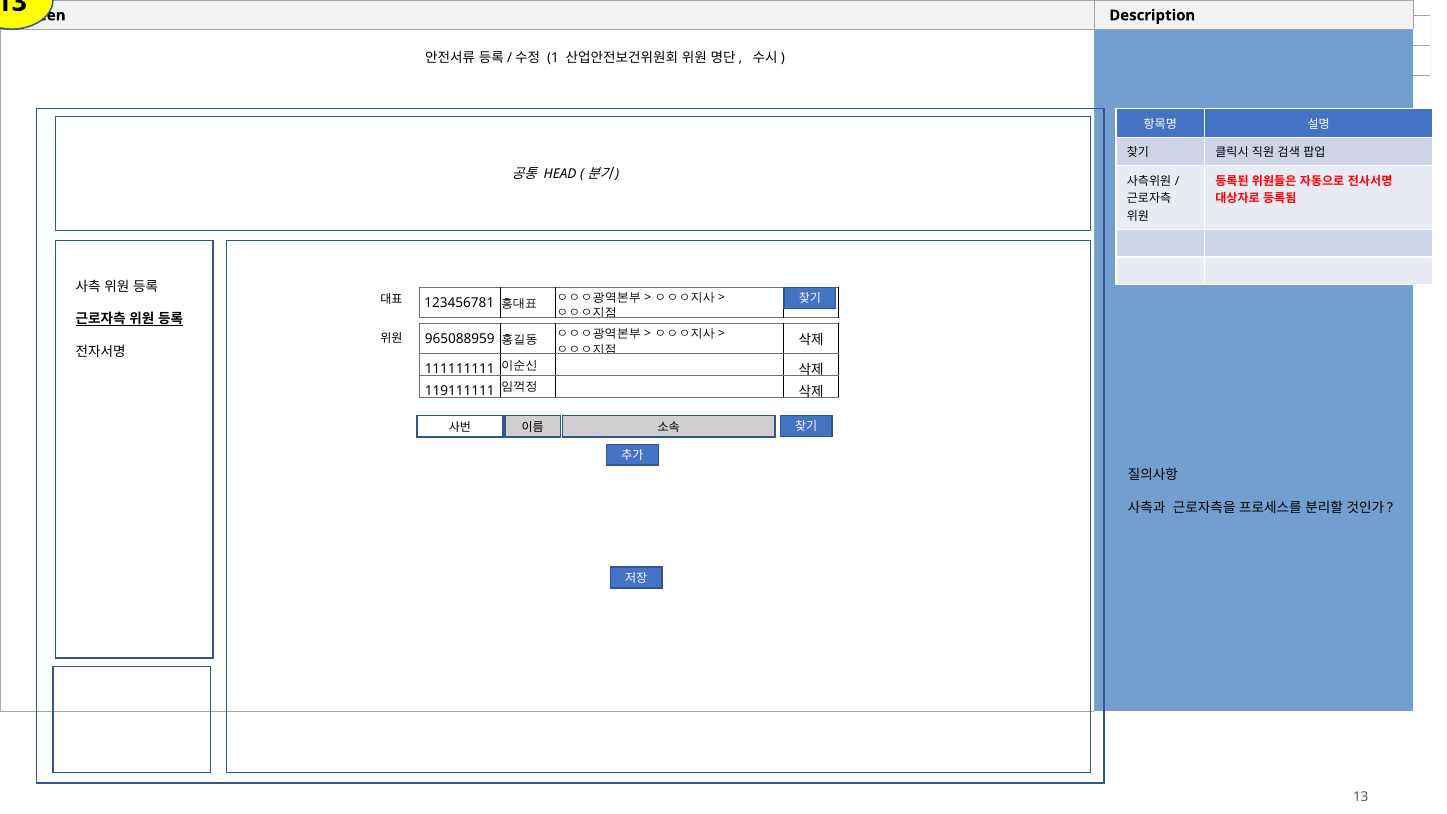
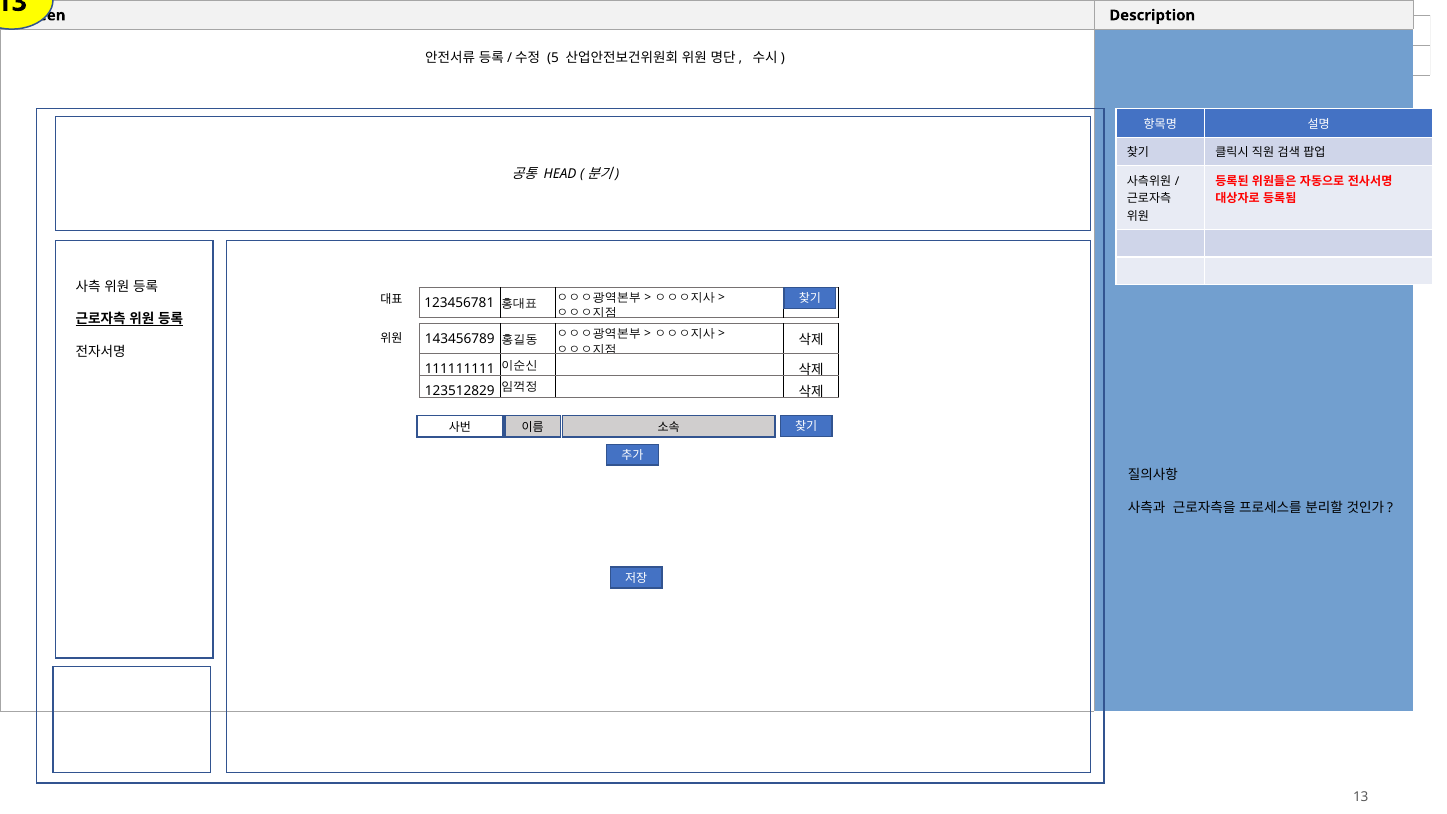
1: 1 -> 5
965088959: 965088959 -> 143456789
119111111: 119111111 -> 123512829
